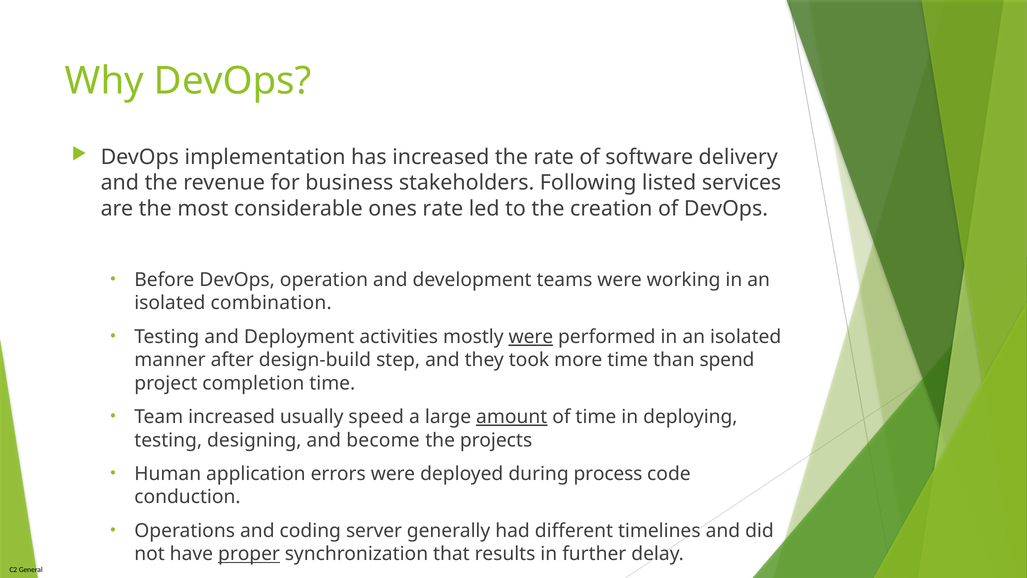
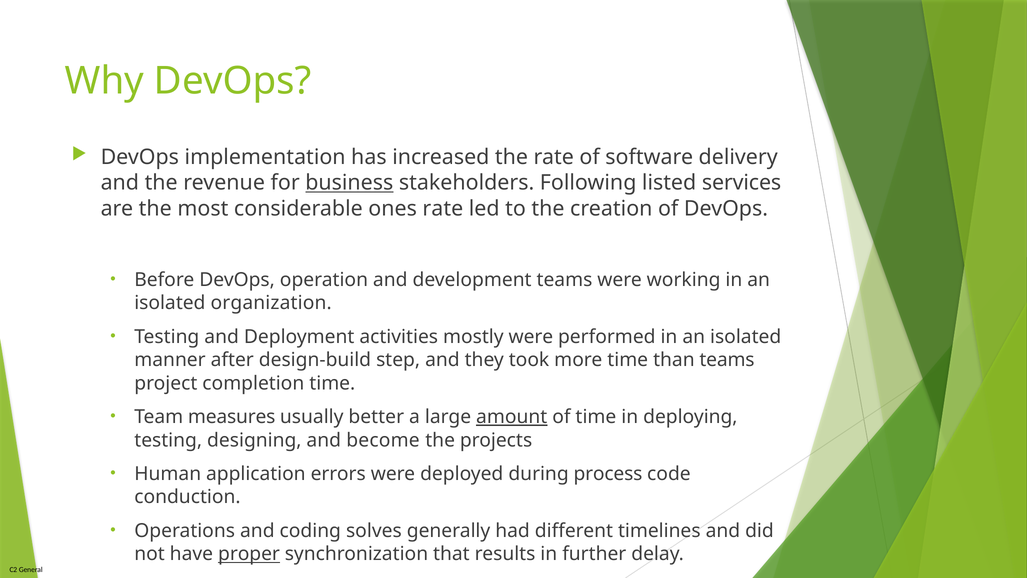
business underline: none -> present
combination: combination -> organization
were at (531, 337) underline: present -> none
than spend: spend -> teams
Team increased: increased -> measures
speed: speed -> better
server: server -> solves
